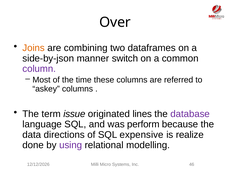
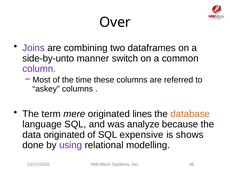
Joins colour: orange -> purple
side-by-json: side-by-json -> side-by-unto
issue: issue -> mere
database colour: purple -> orange
perform: perform -> analyze
data directions: directions -> originated
realize: realize -> shows
